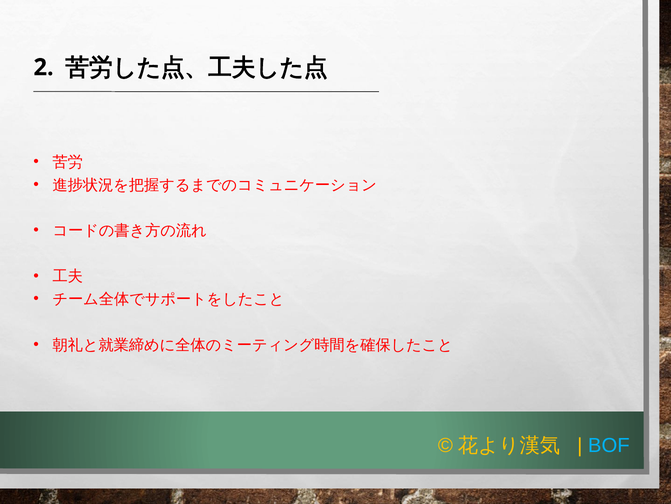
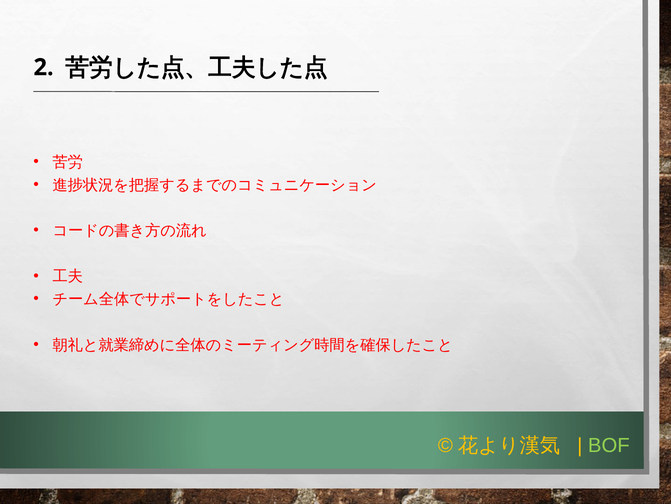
BOF colour: light blue -> light green
